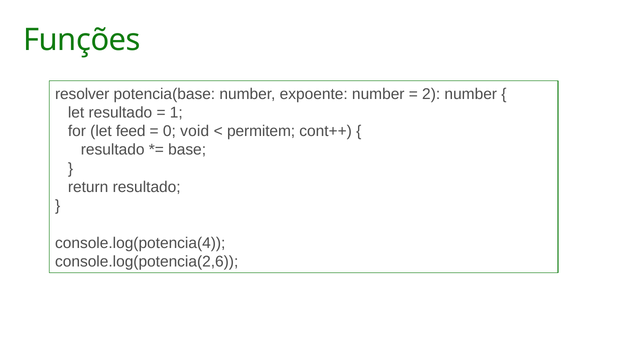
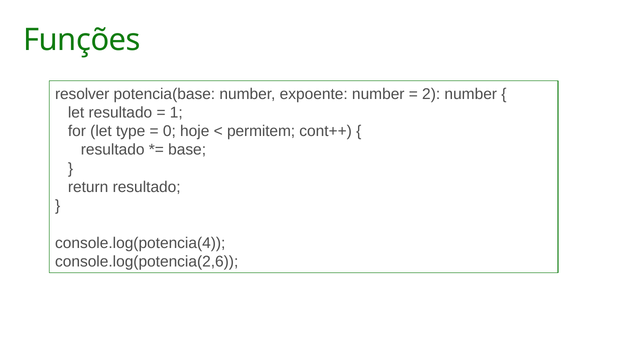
feed: feed -> type
void: void -> hoje
